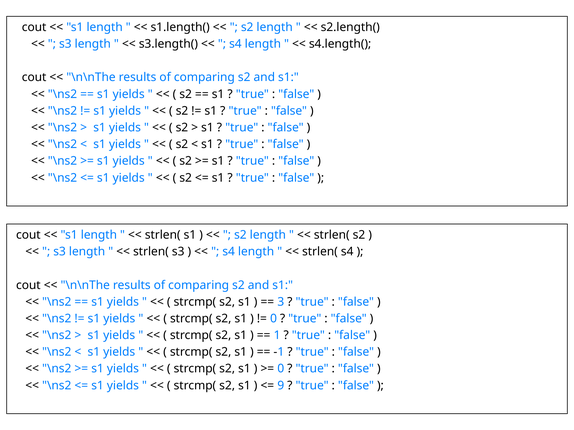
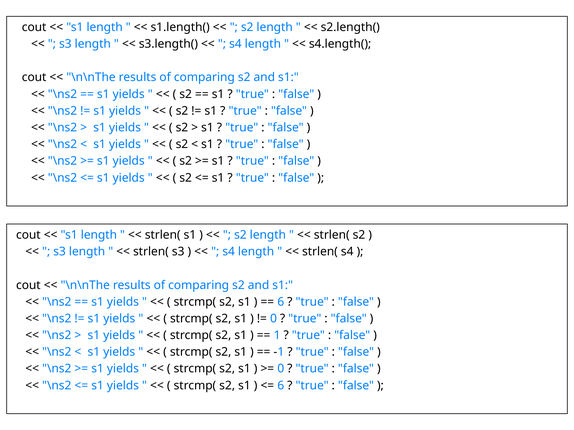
3 at (281, 302): 3 -> 6
9 at (281, 386): 9 -> 6
